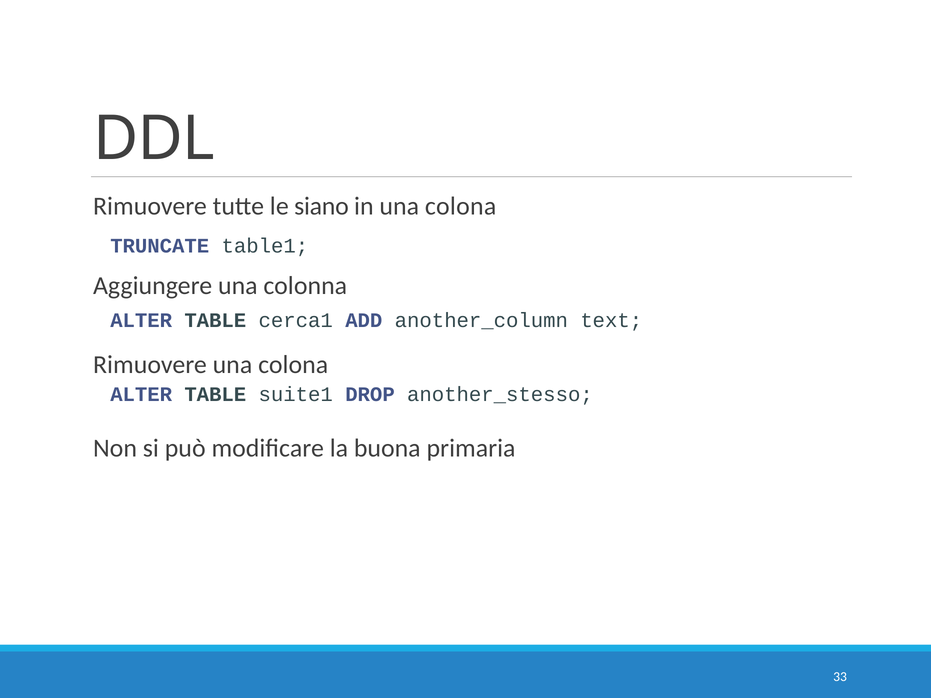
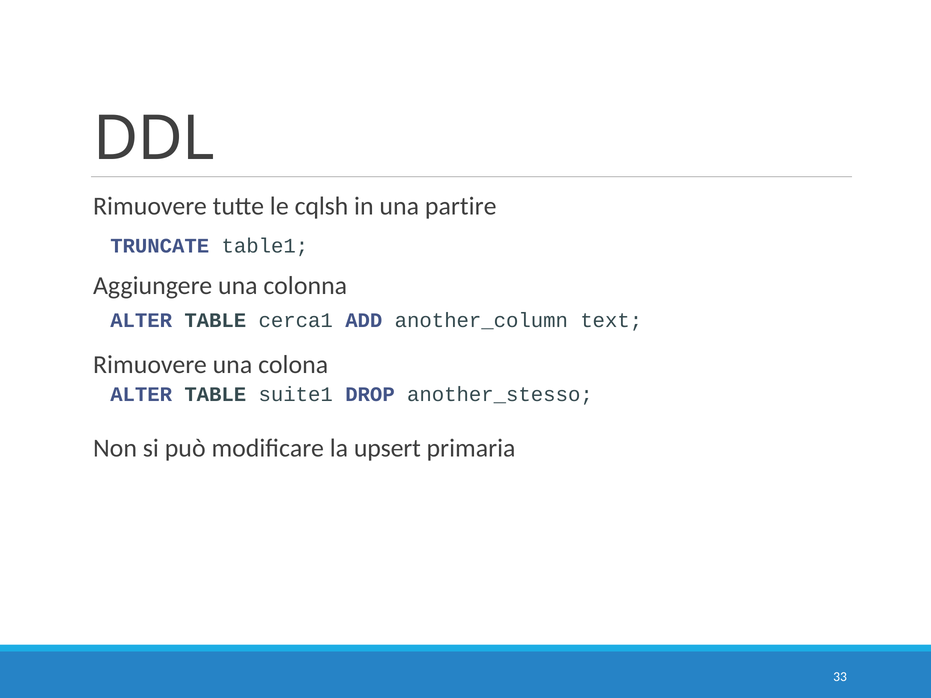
siano: siano -> cqlsh
in una colona: colona -> partire
buona: buona -> upsert
